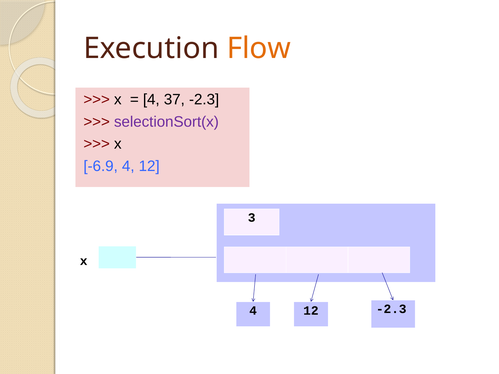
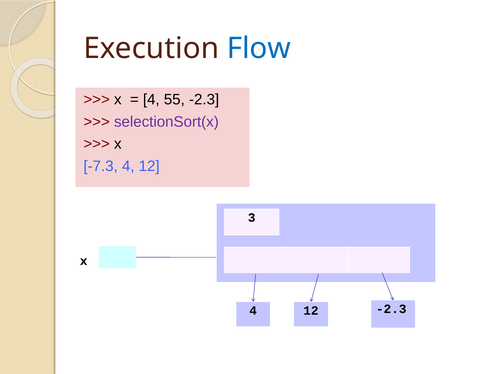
Flow colour: orange -> blue
37: 37 -> 55
-6.9: -6.9 -> -7.3
